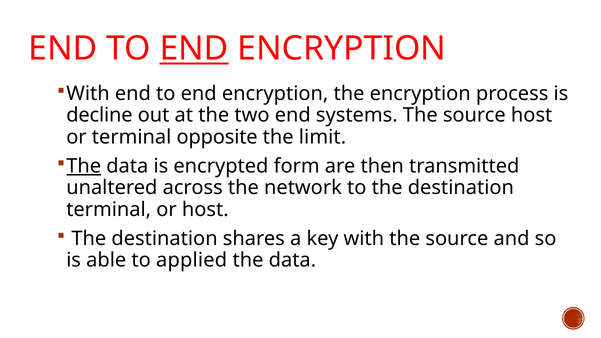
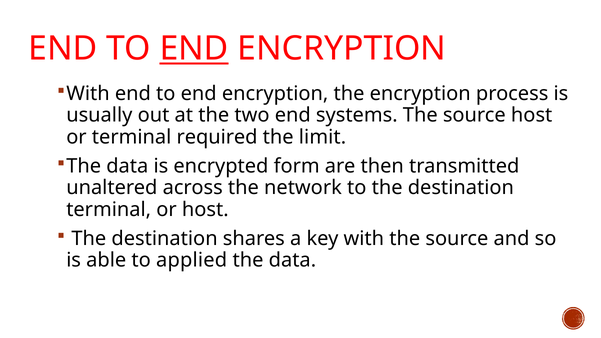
decline: decline -> usually
opposite: opposite -> required
The at (84, 166) underline: present -> none
